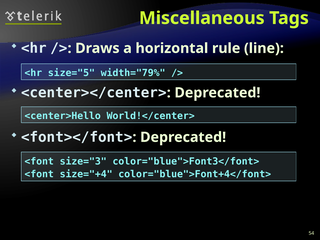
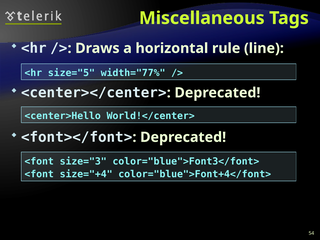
width="79%: width="79% -> width="77%
